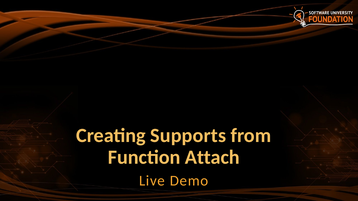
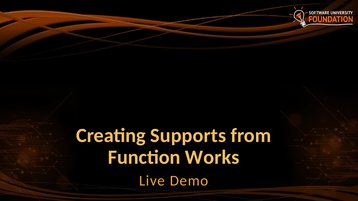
Attach: Attach -> Works
